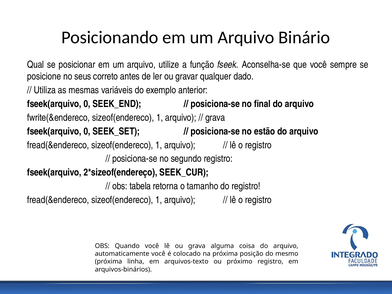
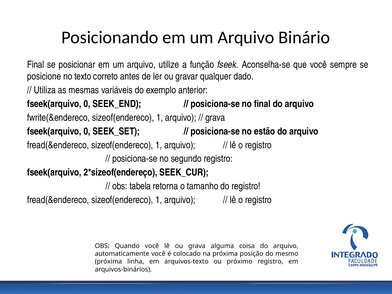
Qual at (36, 65): Qual -> Final
seus: seus -> texto
